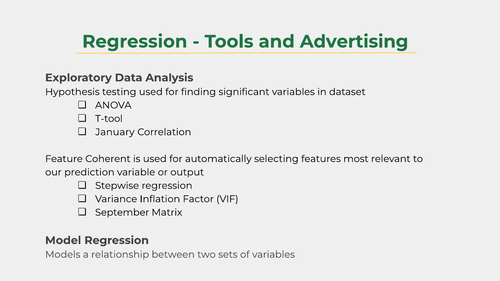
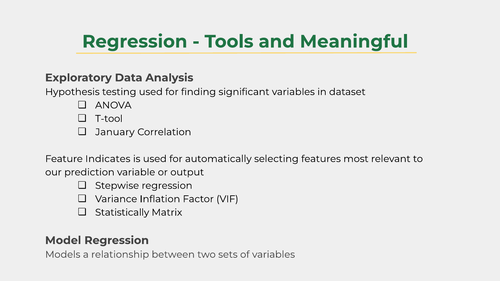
Advertising: Advertising -> Meaningful
Coherent: Coherent -> Indicates
September: September -> Statistically
